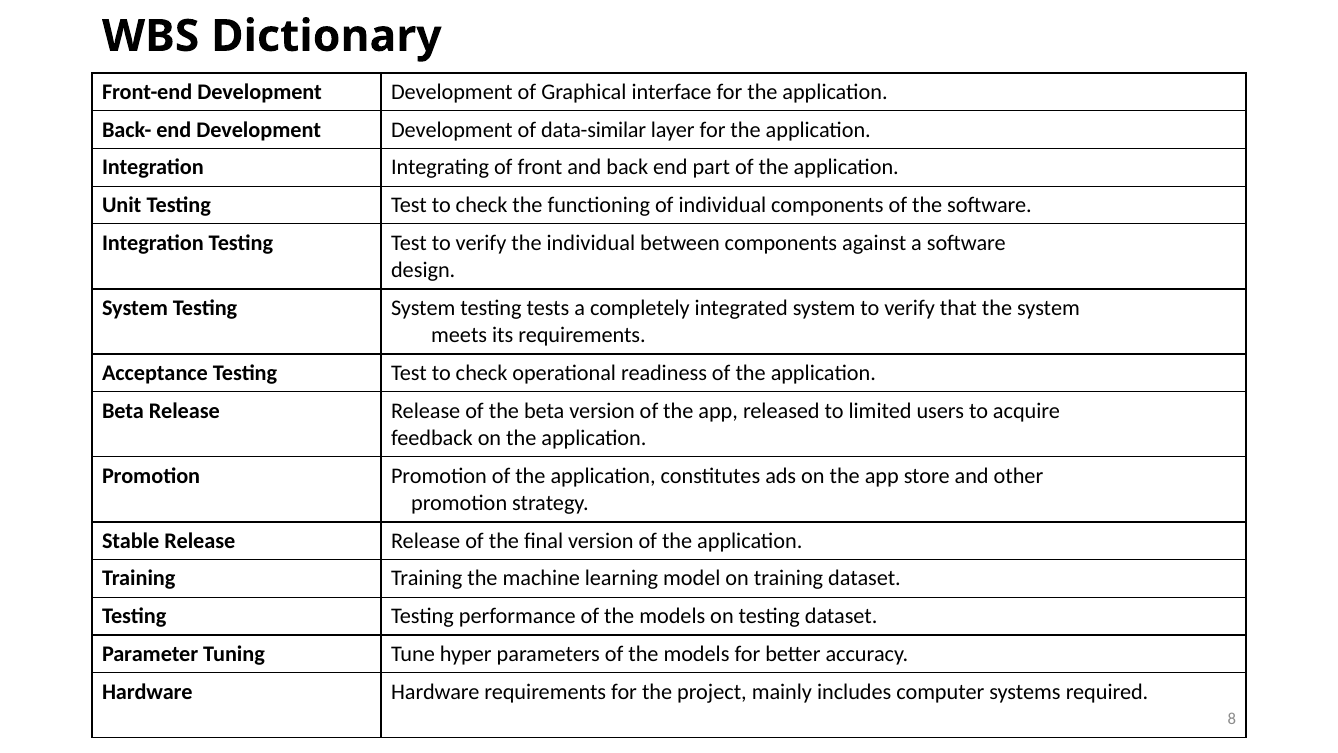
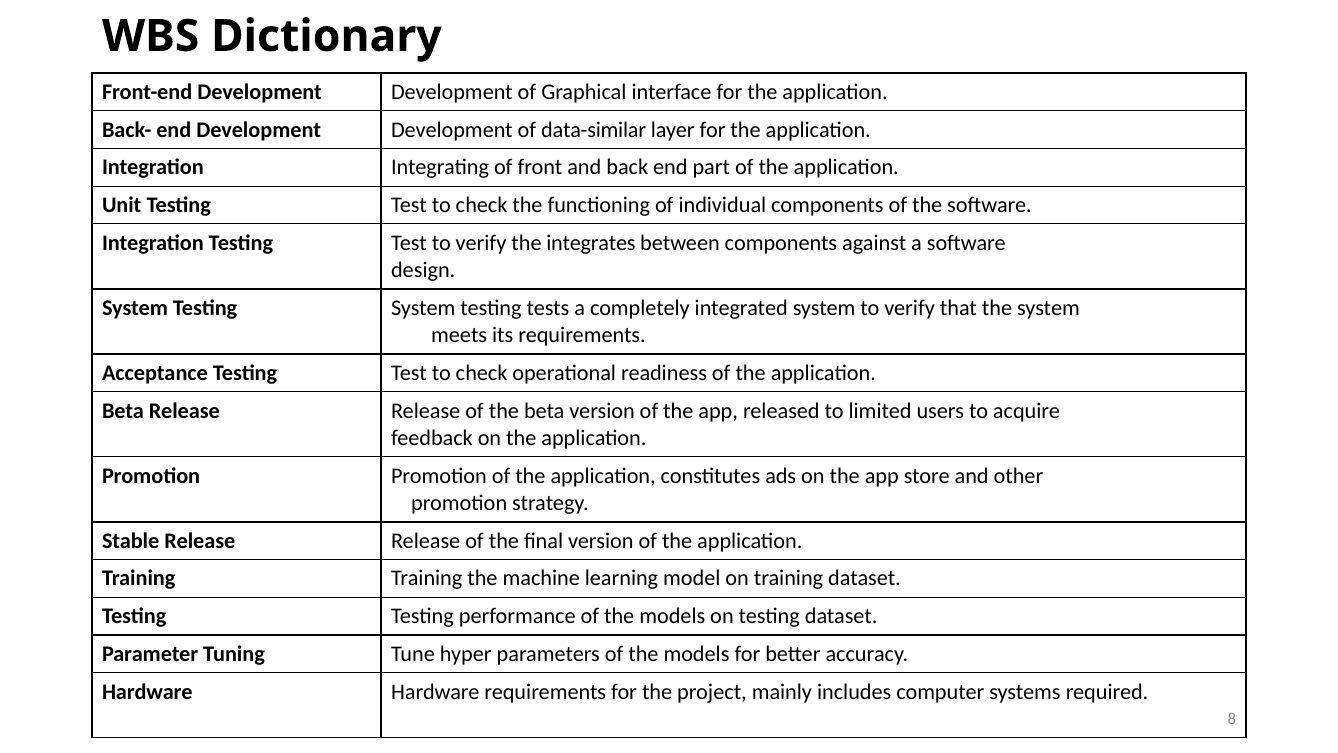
the individual: individual -> integrates
